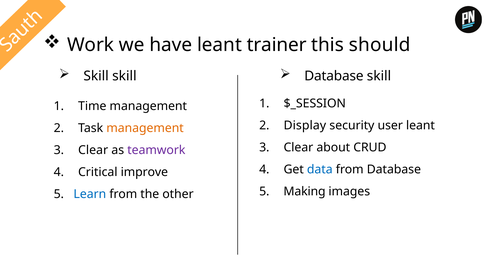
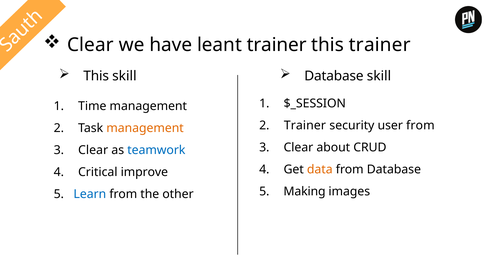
Work at (91, 45): Work -> Clear
this should: should -> trainer
Skill at (96, 76): Skill -> This
Display at (305, 126): Display -> Trainer
user leant: leant -> from
teamwork colour: purple -> blue
data colour: blue -> orange
